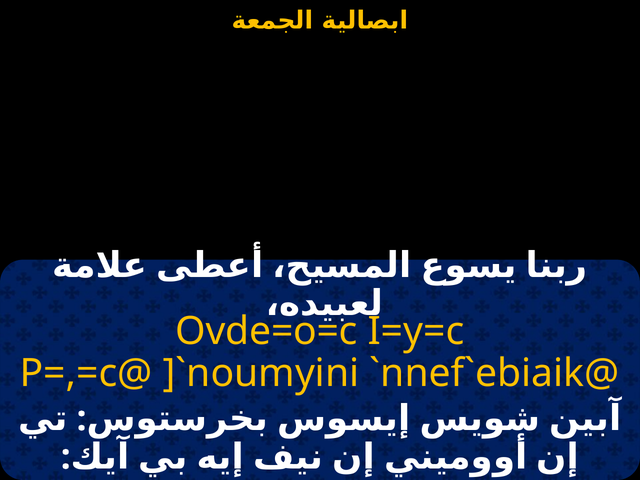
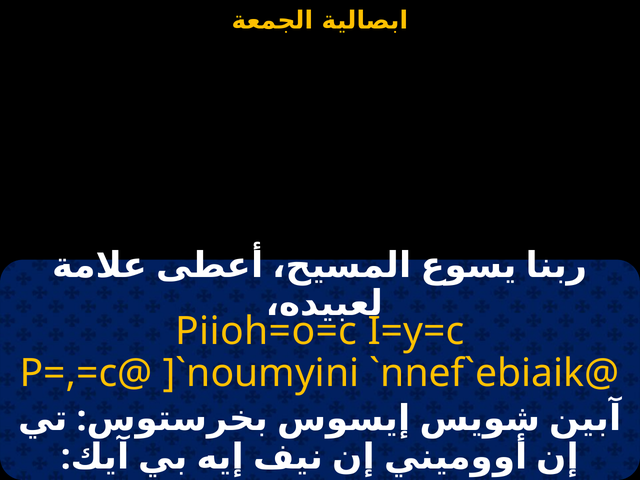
Ovde=o=c: Ovde=o=c -> Piioh=o=c
